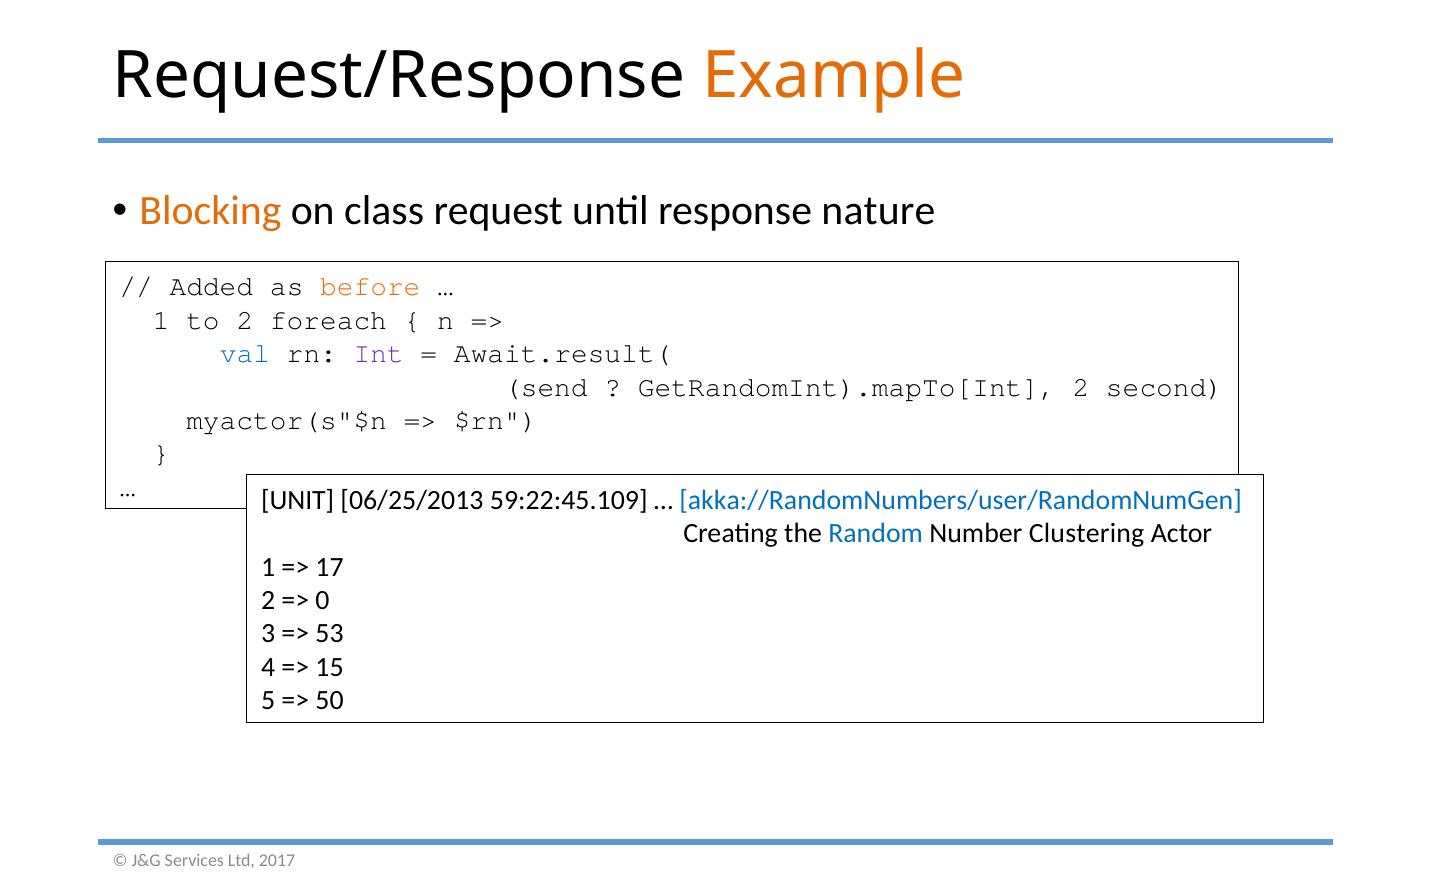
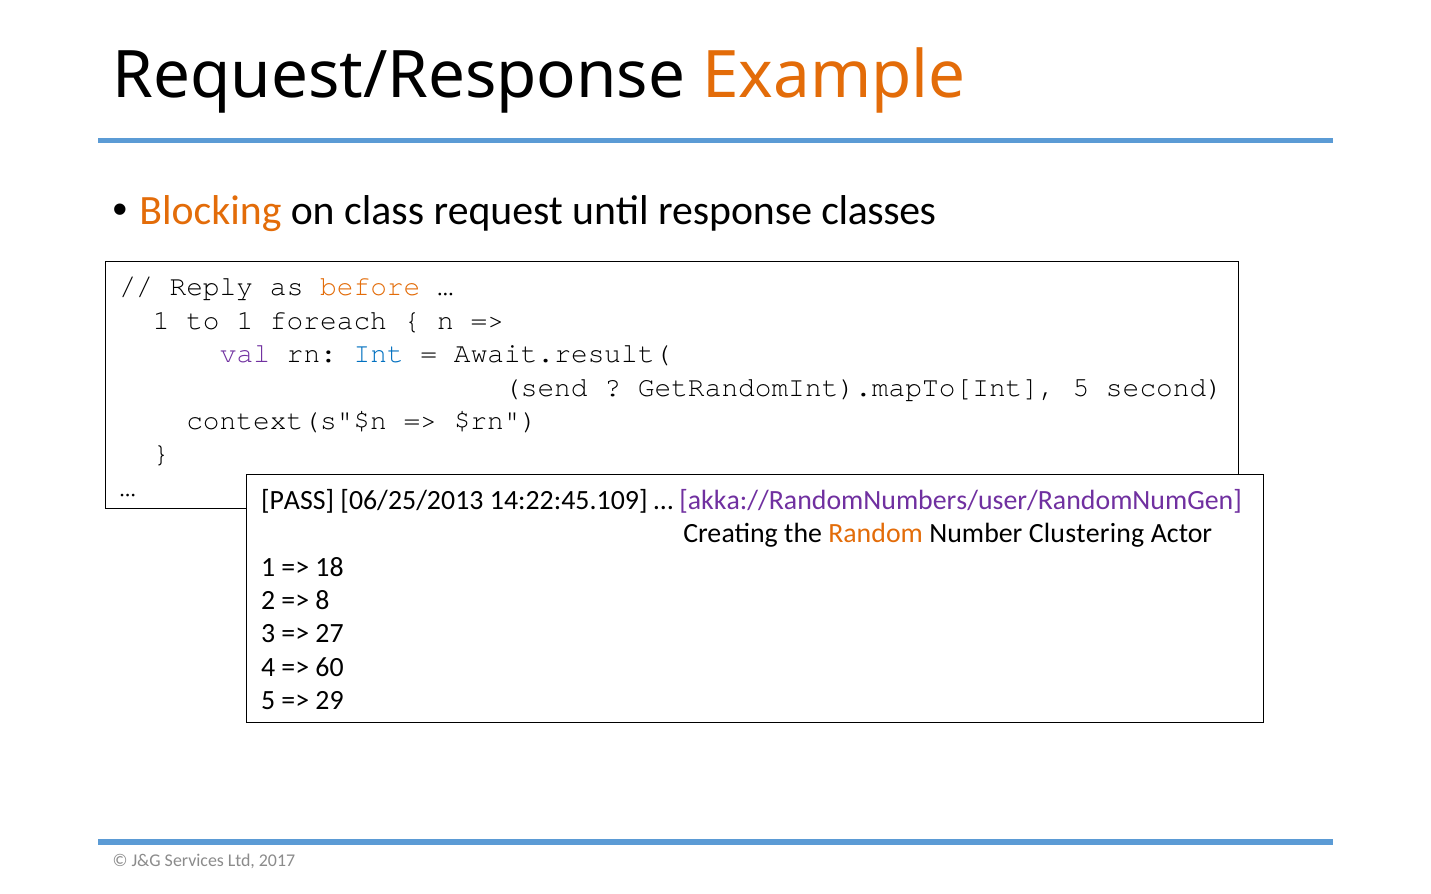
nature: nature -> classes
Added: Added -> Reply
to 2: 2 -> 1
val colour: blue -> purple
Int colour: purple -> blue
GetRandomInt).mapTo[Int 2: 2 -> 5
myactor(s"$n: myactor(s"$n -> context(s"$n
UNIT: UNIT -> PASS
59:22:45.109: 59:22:45.109 -> 14:22:45.109
akka://RandomNumbers/user/RandomNumGen colour: blue -> purple
Random colour: blue -> orange
17: 17 -> 18
0: 0 -> 8
53: 53 -> 27
15: 15 -> 60
50: 50 -> 29
